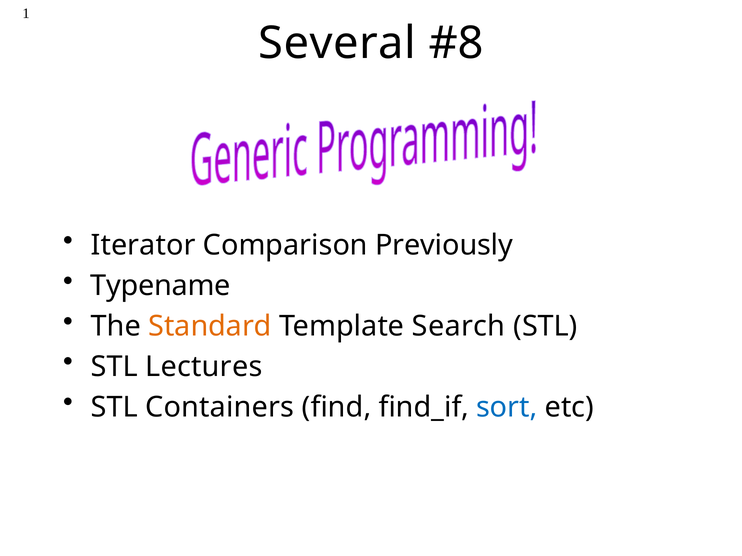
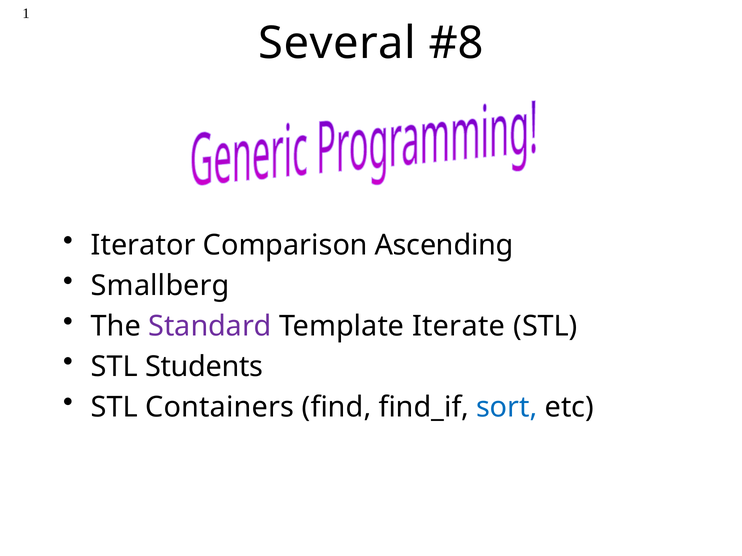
Previously: Previously -> Ascending
Typename: Typename -> Smallberg
Standard colour: orange -> purple
Search: Search -> Iterate
Lectures: Lectures -> Students
